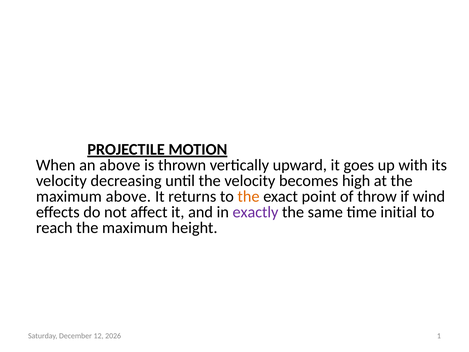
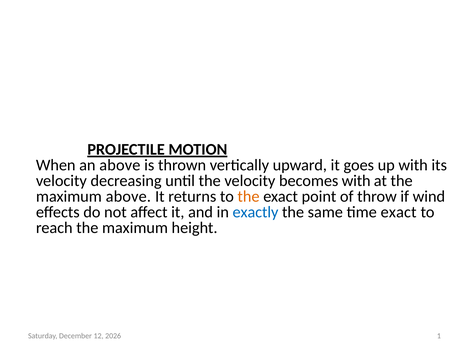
becomes high: high -> with
exactly colour: purple -> blue
time initial: initial -> exact
